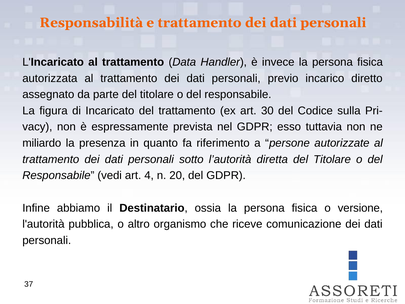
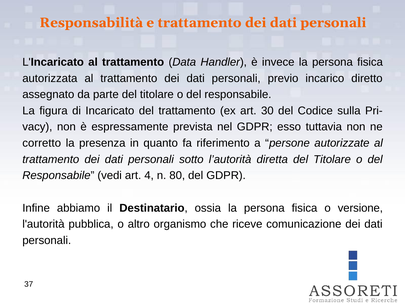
miliardo: miliardo -> corretto
20: 20 -> 80
